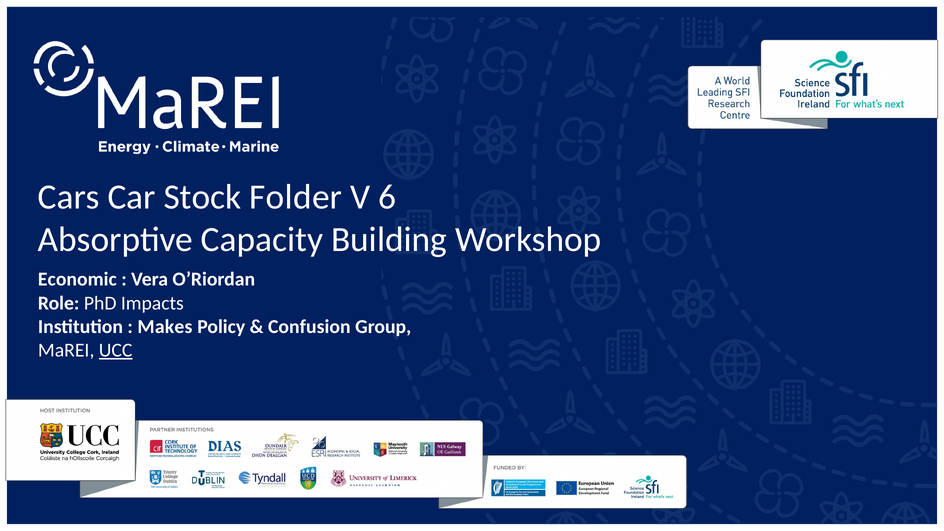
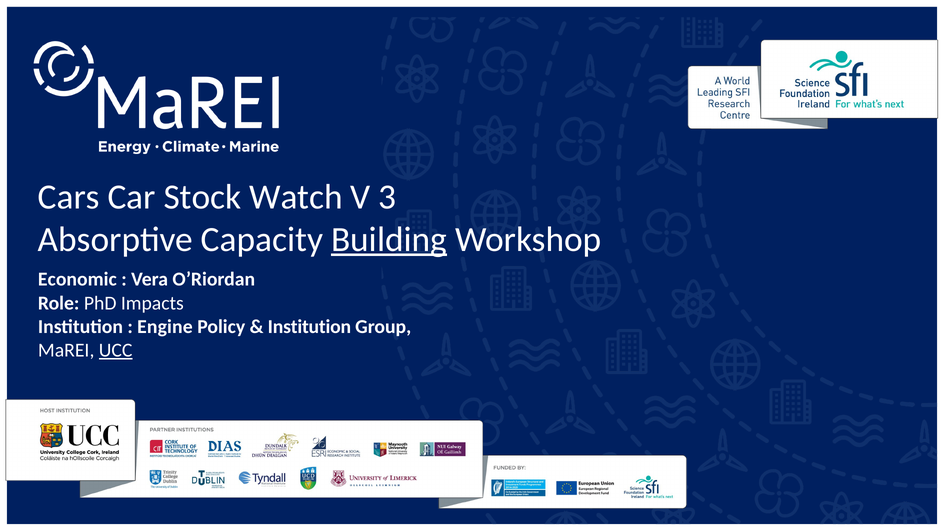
Folder: Folder -> Watch
6: 6 -> 3
Building underline: none -> present
Makes: Makes -> Engine
Confusion at (309, 327): Confusion -> Institution
